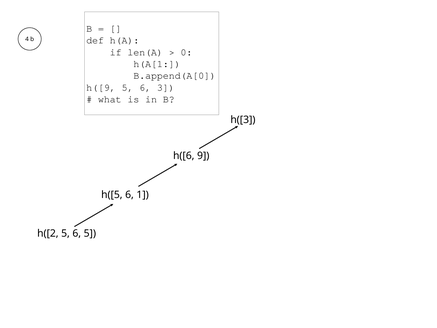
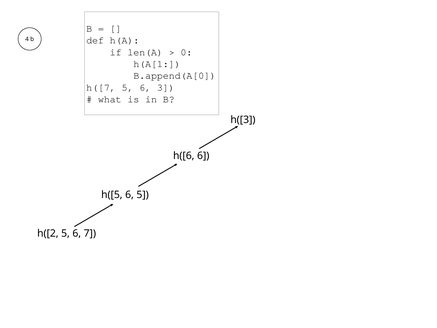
h([9: h([9 -> h([7
h([6 9: 9 -> 6
6 1: 1 -> 5
6 5: 5 -> 7
